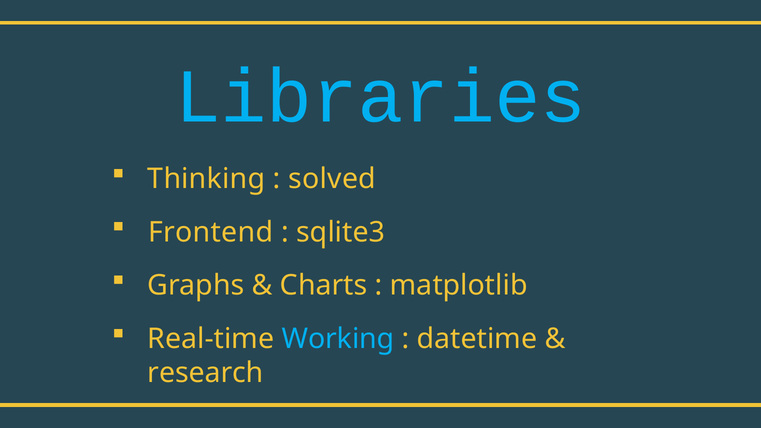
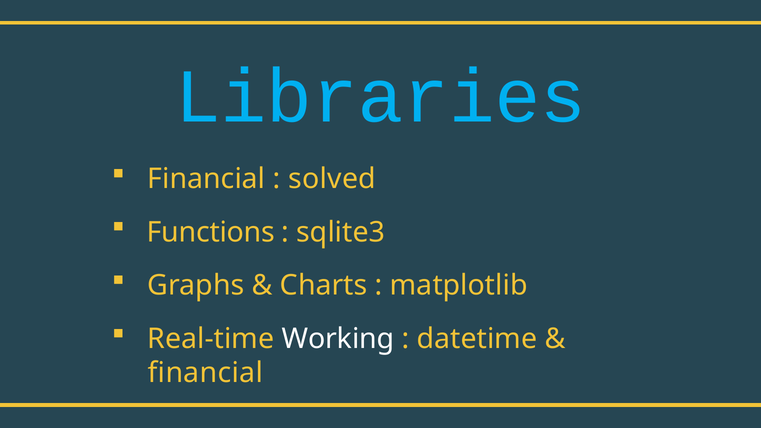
Thinking at (206, 179): Thinking -> Financial
Frontend: Frontend -> Functions
Working colour: light blue -> white
research at (206, 373): research -> financial
